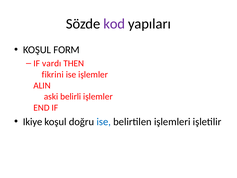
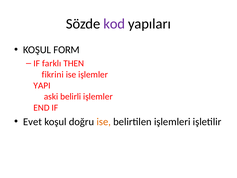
vardı: vardı -> farklı
ALIN: ALIN -> YAPI
Ikiye: Ikiye -> Evet
ise at (104, 122) colour: blue -> orange
